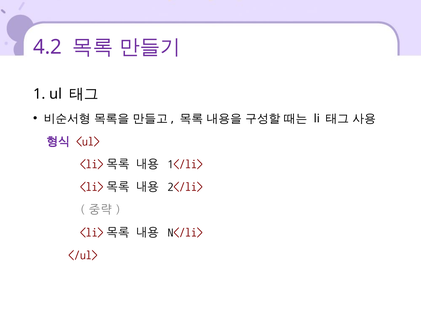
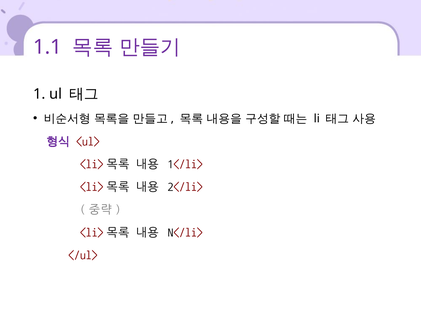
4.2: 4.2 -> 1.1
